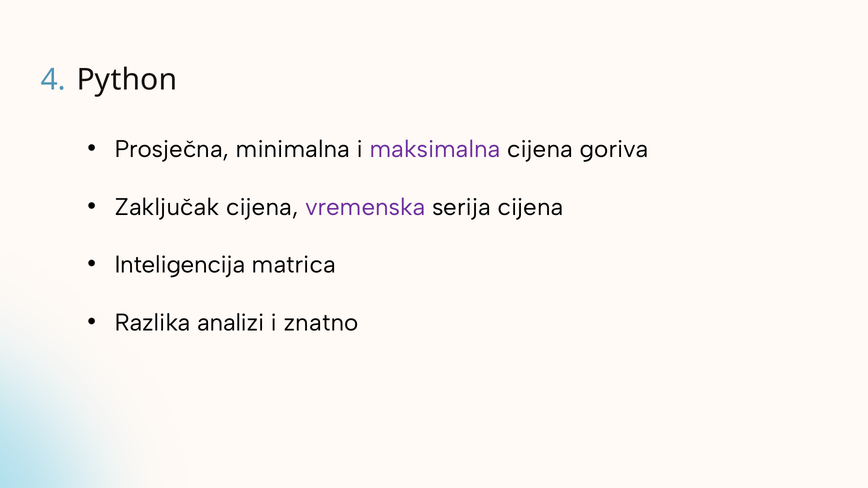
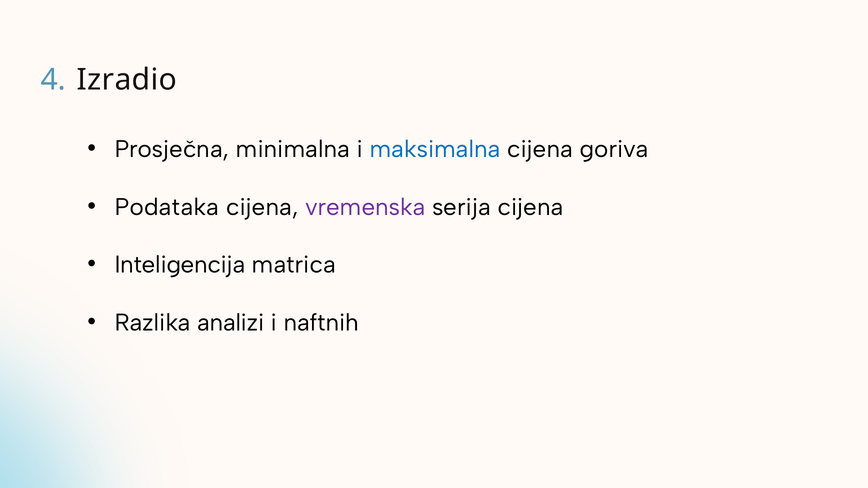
Python: Python -> Izradio
maksimalna colour: purple -> blue
Zaključak: Zaključak -> Podataka
znatno: znatno -> naftnih
